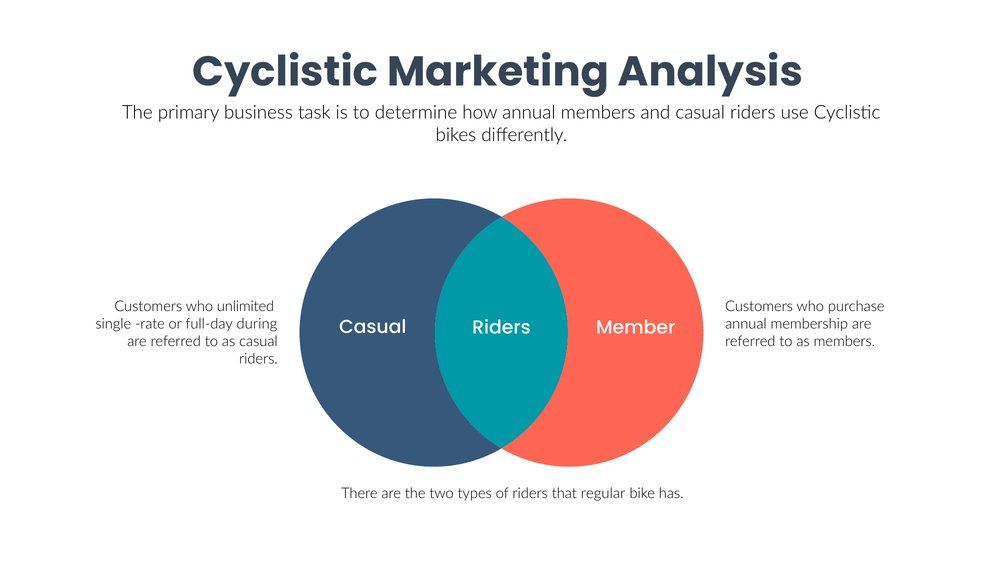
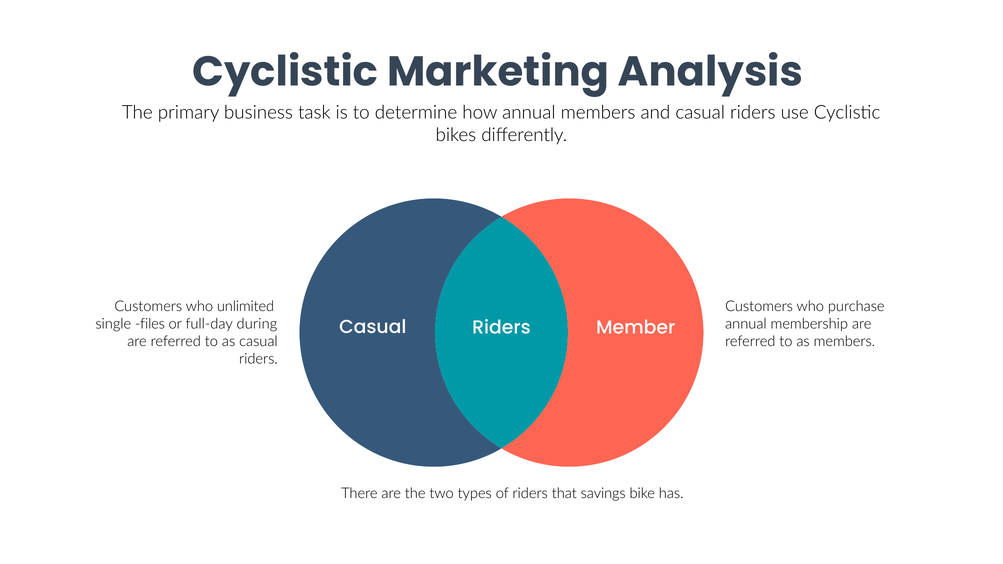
rate: rate -> files
regular: regular -> savings
